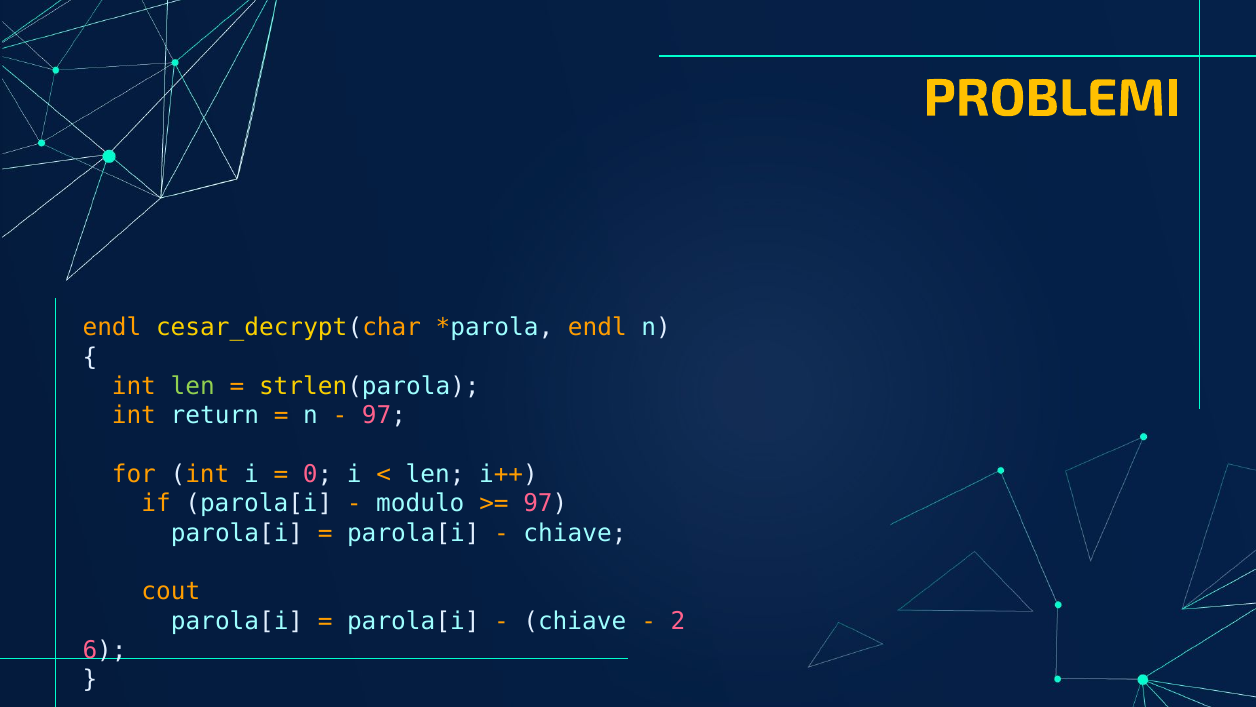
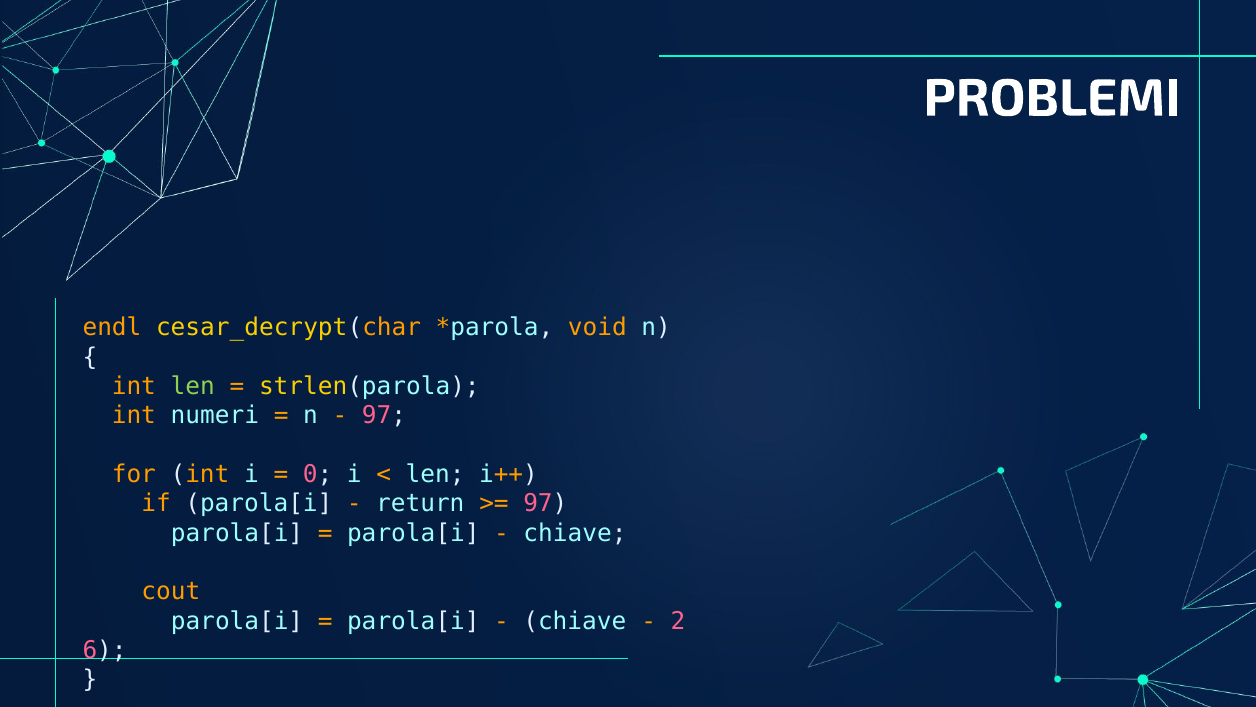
PROBLEMI colour: yellow -> white
endl at (597, 327): endl -> void
return: return -> numeri
modulo: modulo -> return
